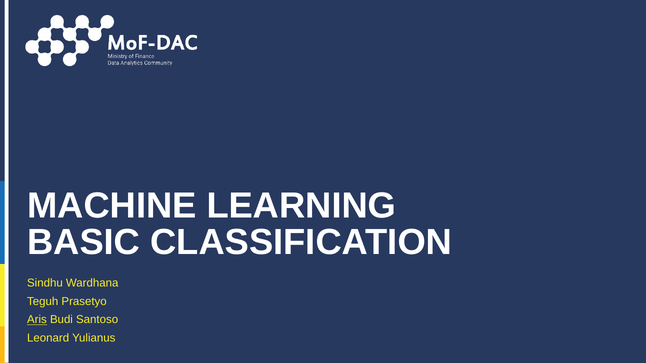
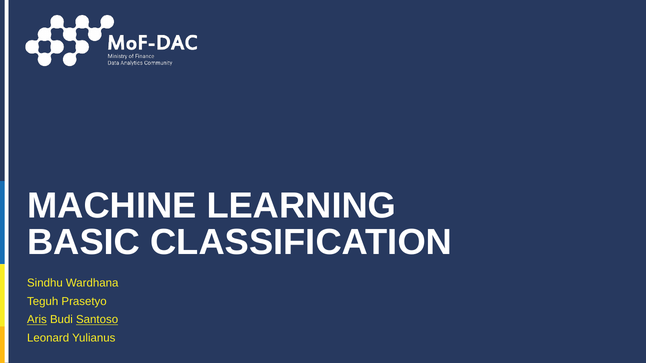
Santoso underline: none -> present
